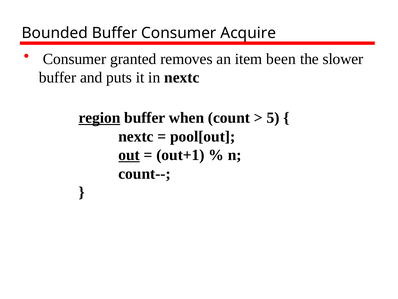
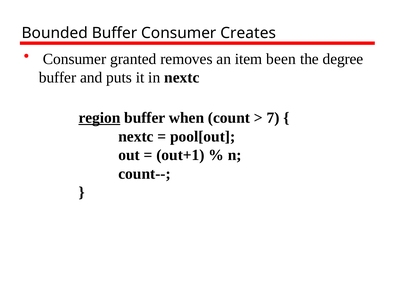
Acquire: Acquire -> Creates
slower: slower -> degree
5: 5 -> 7
out underline: present -> none
